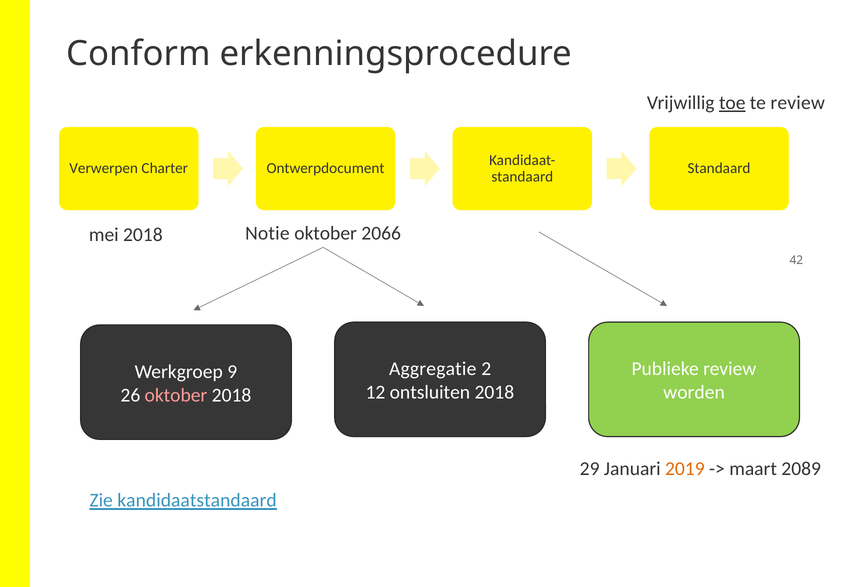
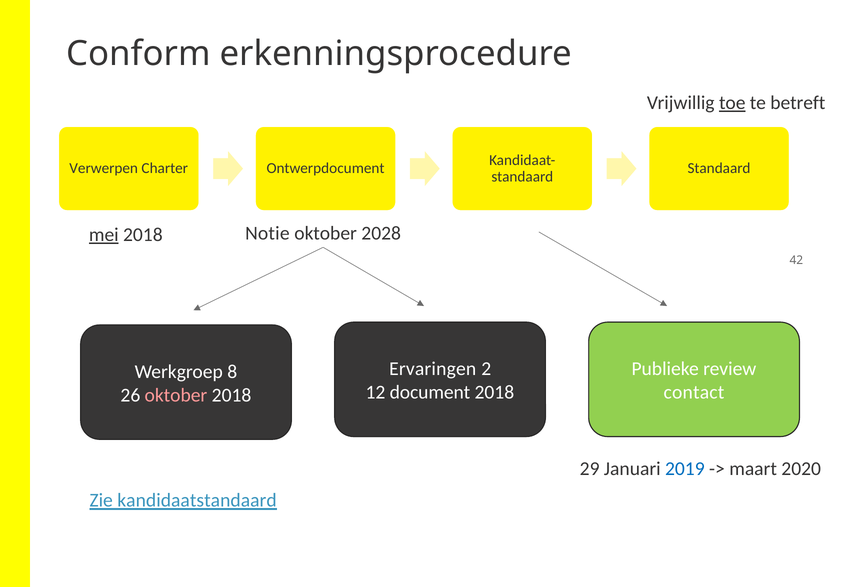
te review: review -> betreft
mei underline: none -> present
2066: 2066 -> 2028
Aggregatie: Aggregatie -> Ervaringen
9: 9 -> 8
ontsluiten: ontsluiten -> document
worden: worden -> contact
2019 colour: orange -> blue
2089: 2089 -> 2020
